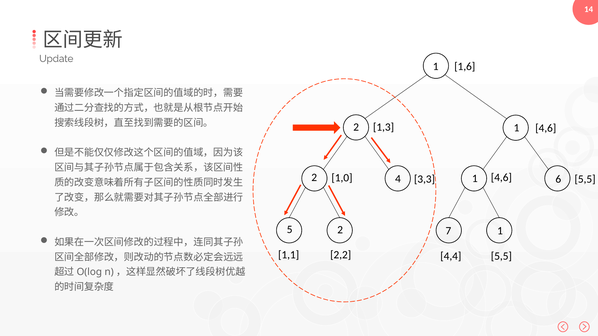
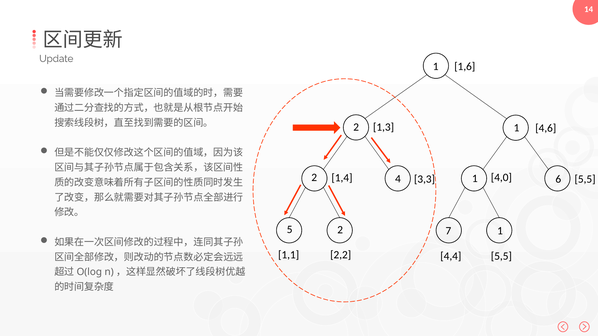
1,0: 1,0 -> 1,4
3,3 4,6: 4,6 -> 4,0
